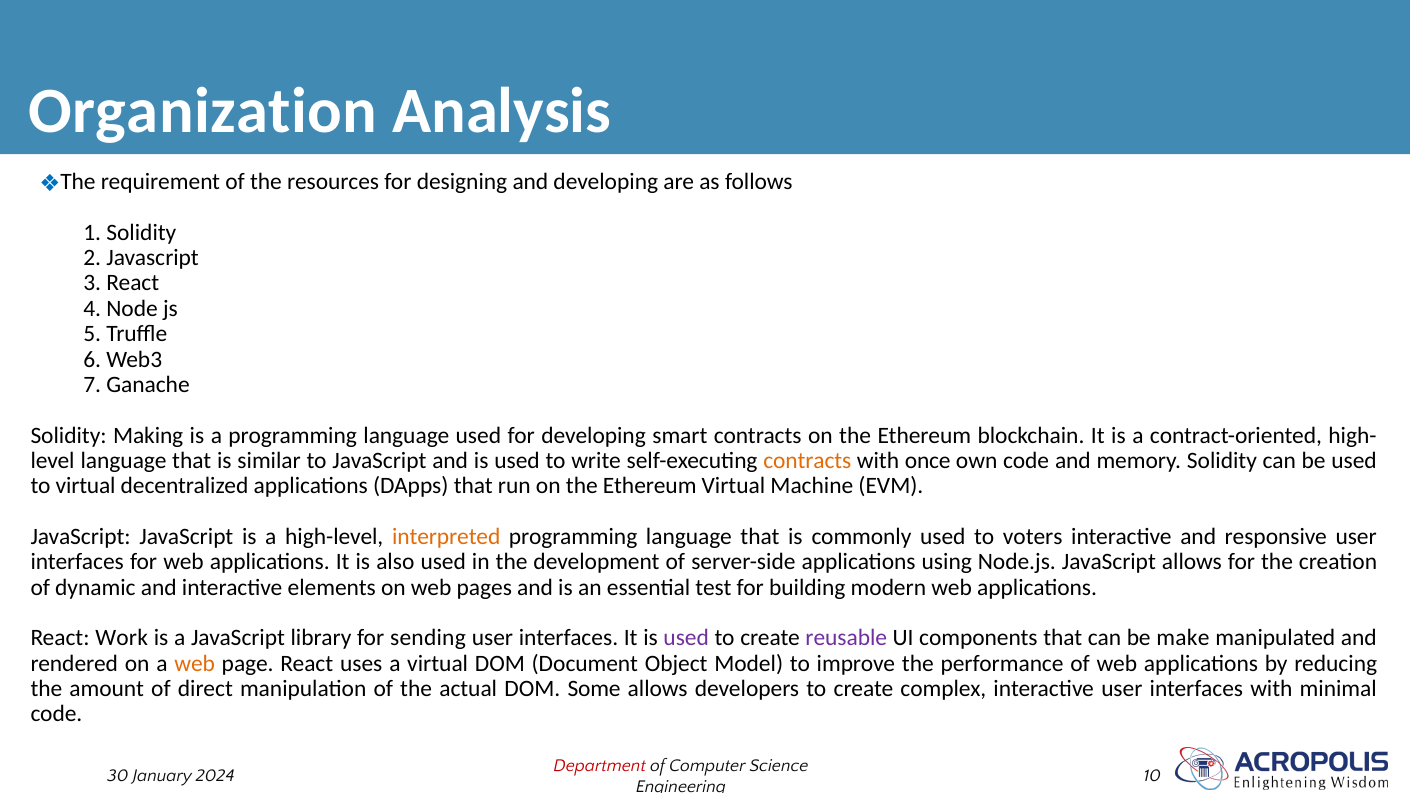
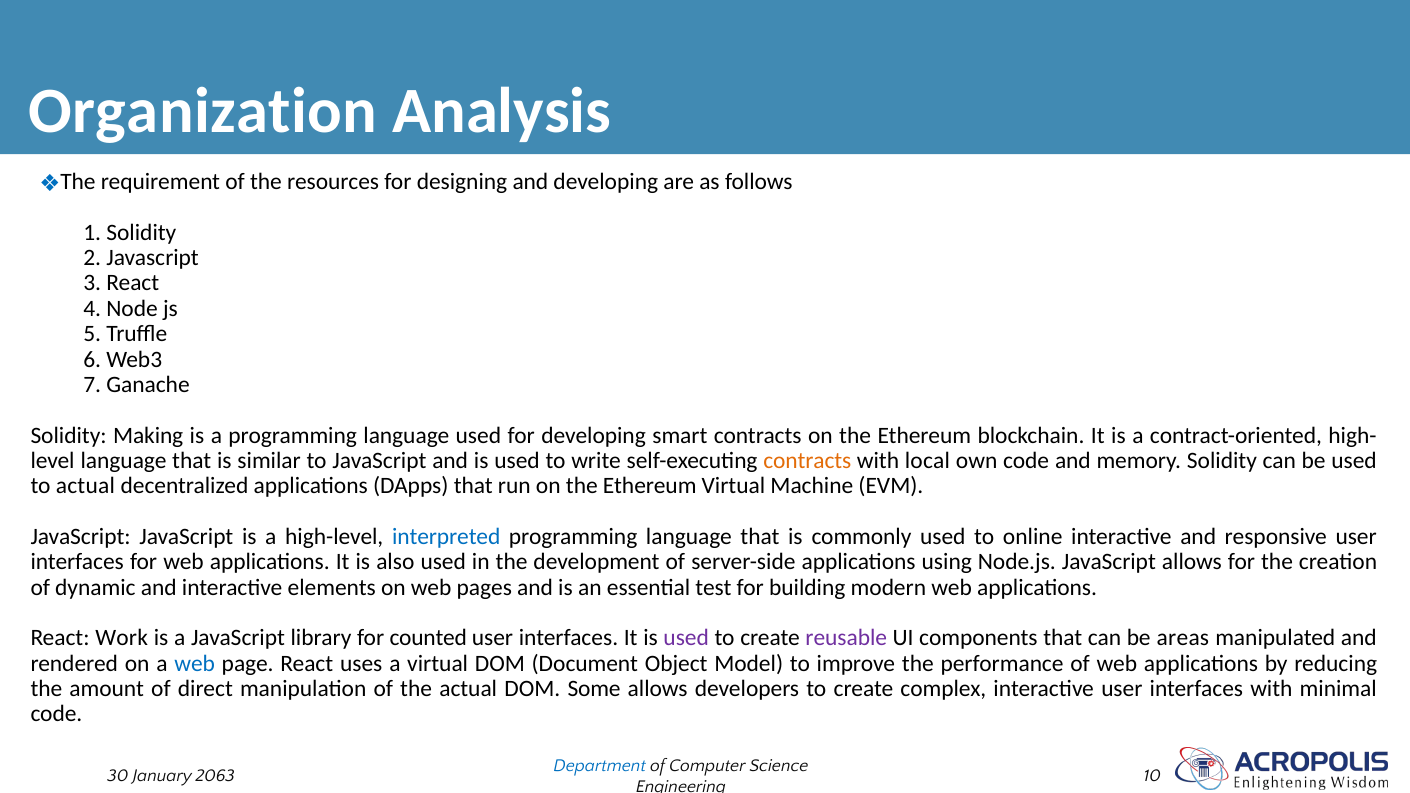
once: once -> local
to virtual: virtual -> actual
interpreted colour: orange -> blue
voters: voters -> online
sending: sending -> counted
make: make -> areas
web at (195, 664) colour: orange -> blue
Department colour: red -> blue
2024: 2024 -> 2063
